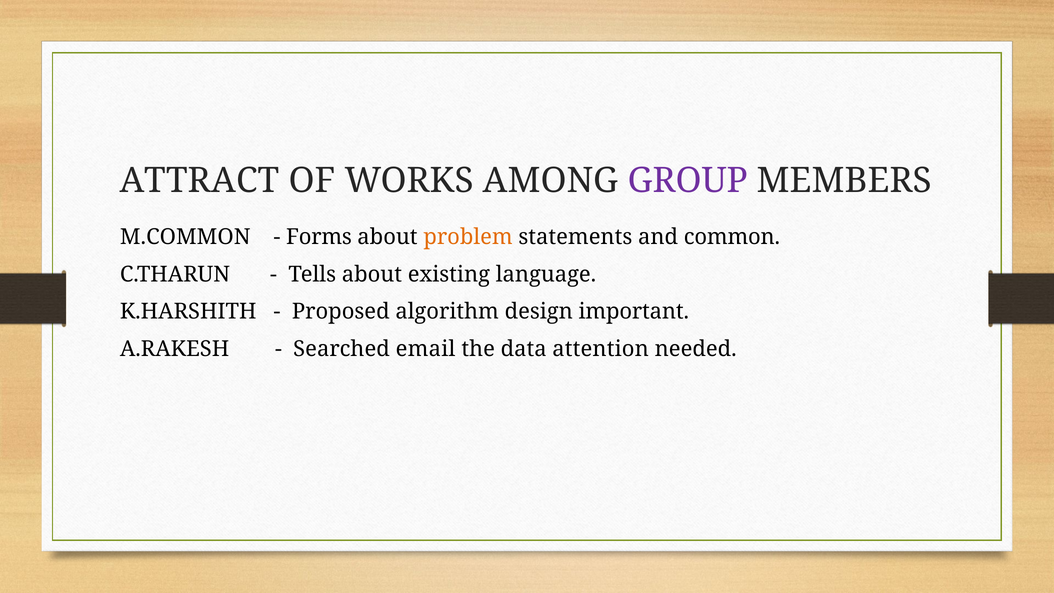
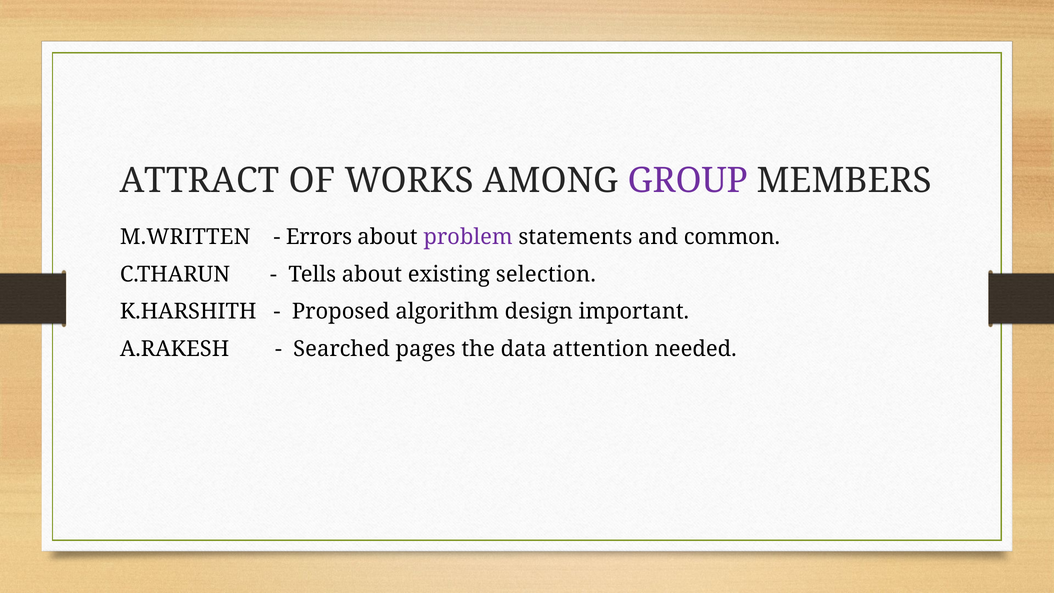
M.COMMON: M.COMMON -> M.WRITTEN
Forms: Forms -> Errors
problem colour: orange -> purple
language: language -> selection
email: email -> pages
